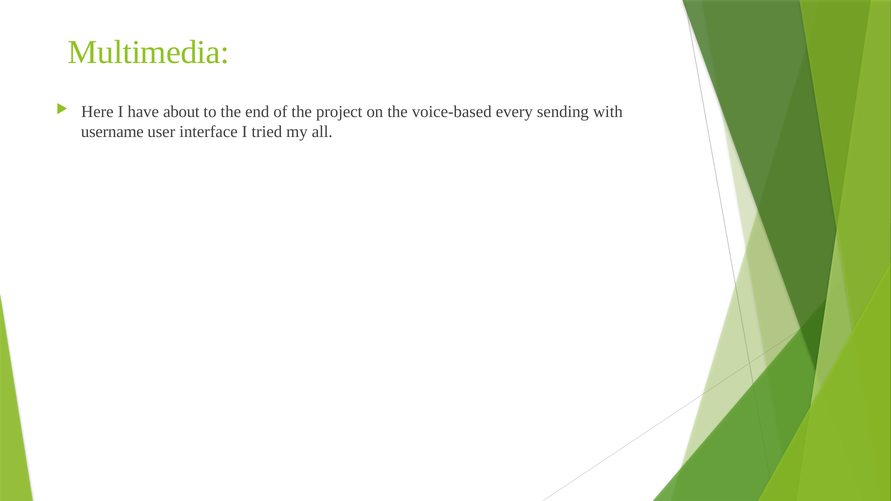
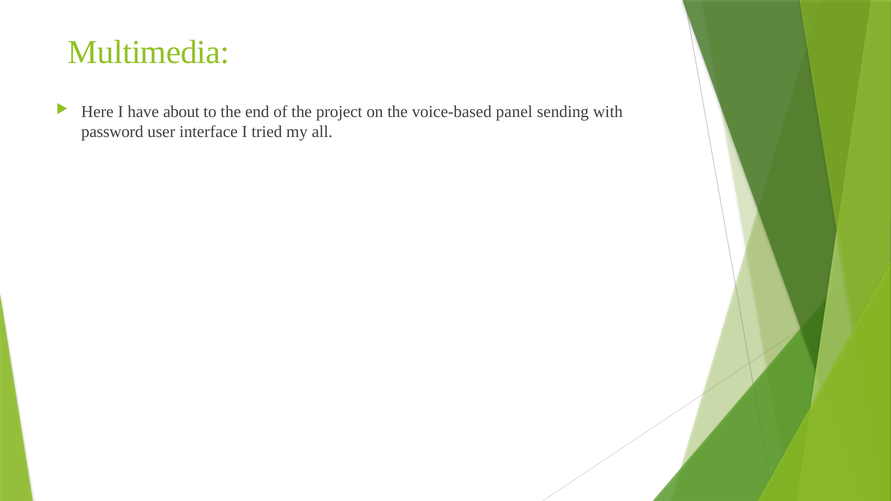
every: every -> panel
username: username -> password
